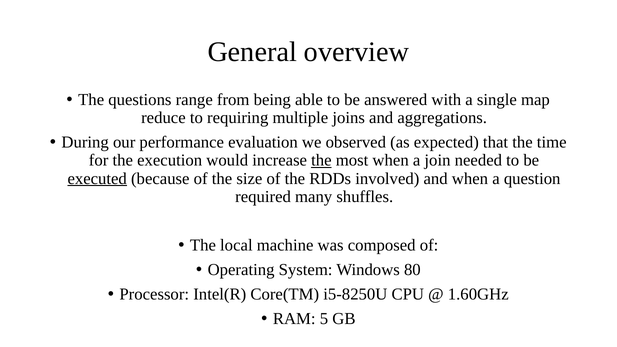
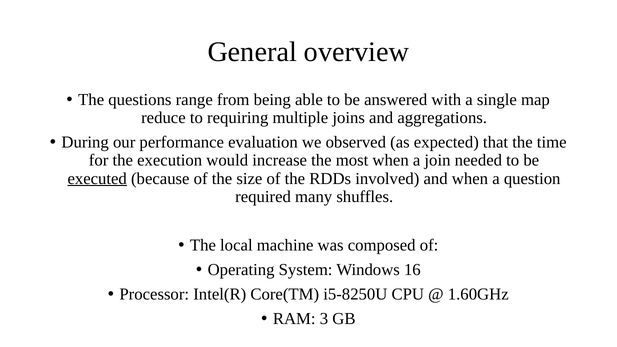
the at (321, 161) underline: present -> none
80: 80 -> 16
5: 5 -> 3
